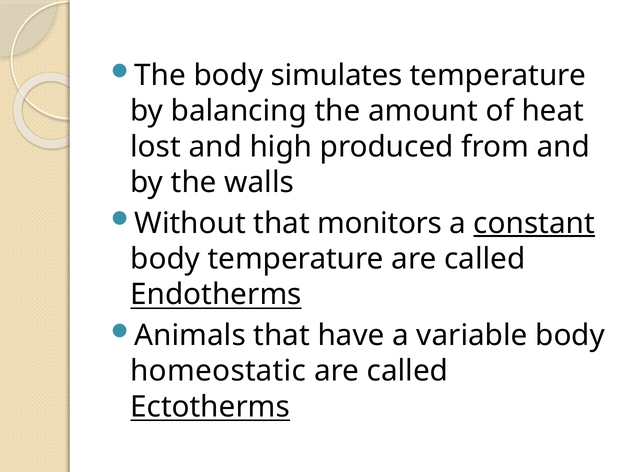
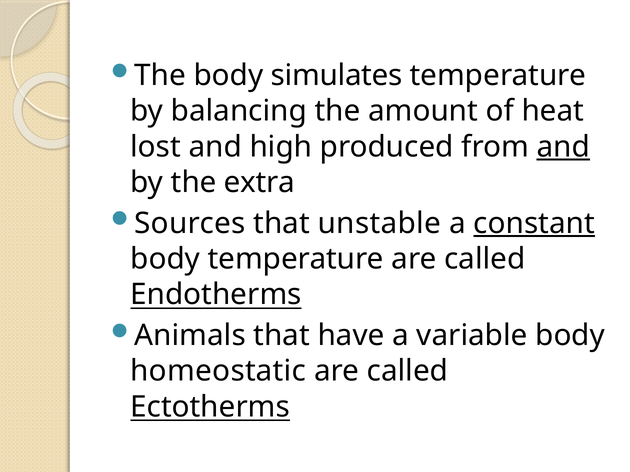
and at (563, 147) underline: none -> present
walls: walls -> extra
Without: Without -> Sources
monitors: monitors -> unstable
